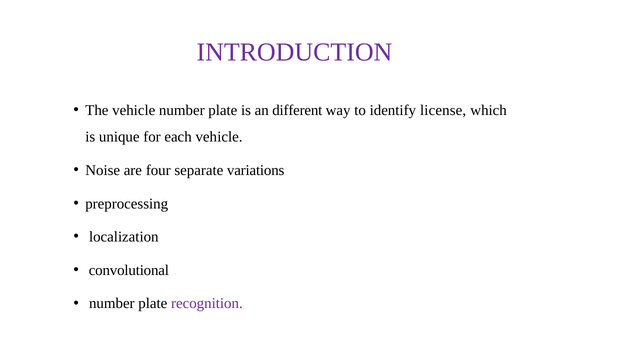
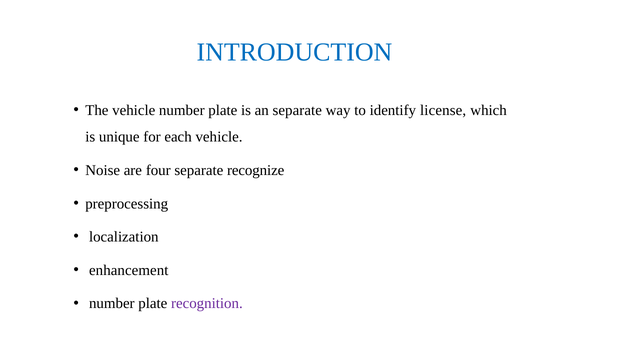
INTRODUCTION colour: purple -> blue
an different: different -> separate
variations: variations -> recognize
convolutional: convolutional -> enhancement
